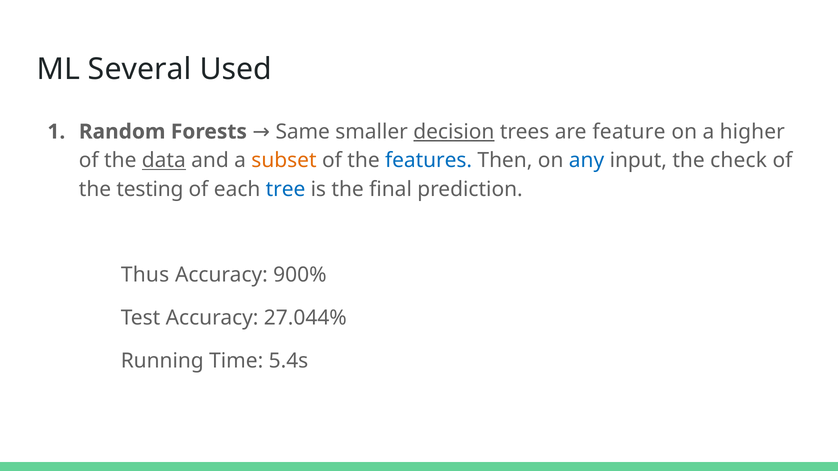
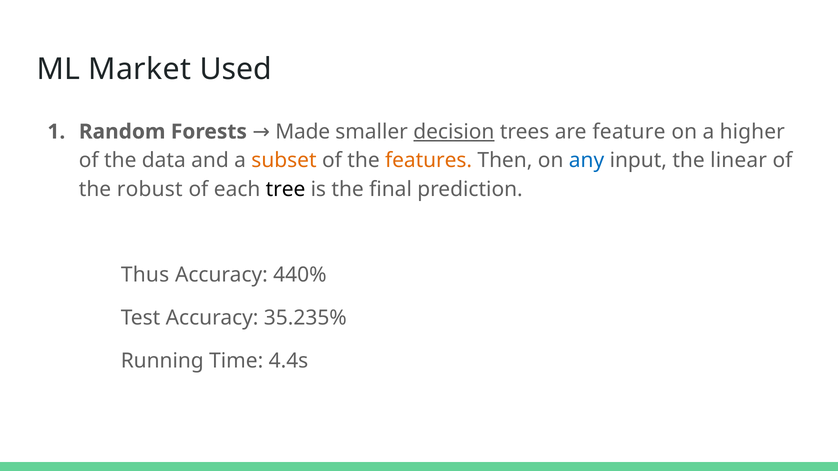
Several: Several -> Market
Same: Same -> Made
data underline: present -> none
features colour: blue -> orange
check: check -> linear
testing: testing -> robust
tree colour: blue -> black
900%: 900% -> 440%
27.044%: 27.044% -> 35.235%
5.4s: 5.4s -> 4.4s
